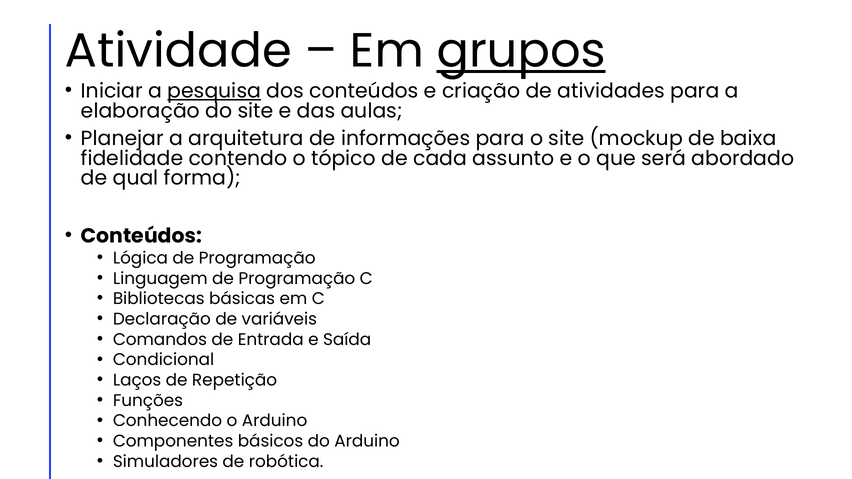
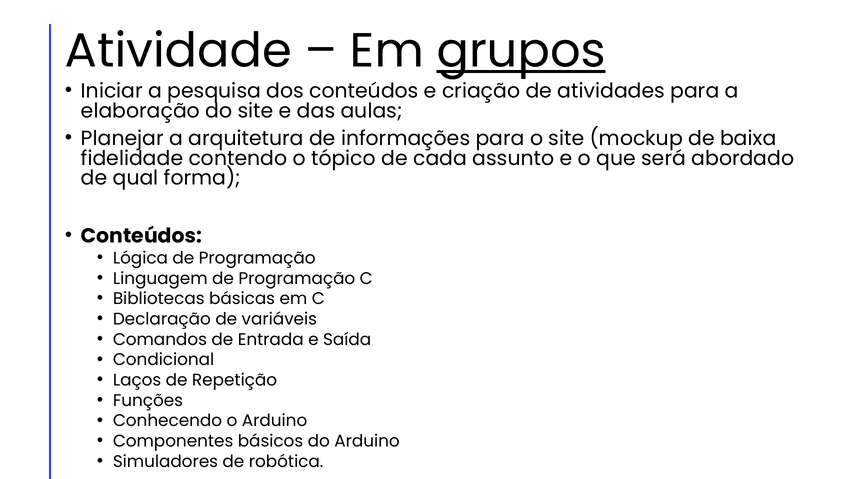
pesquisa underline: present -> none
